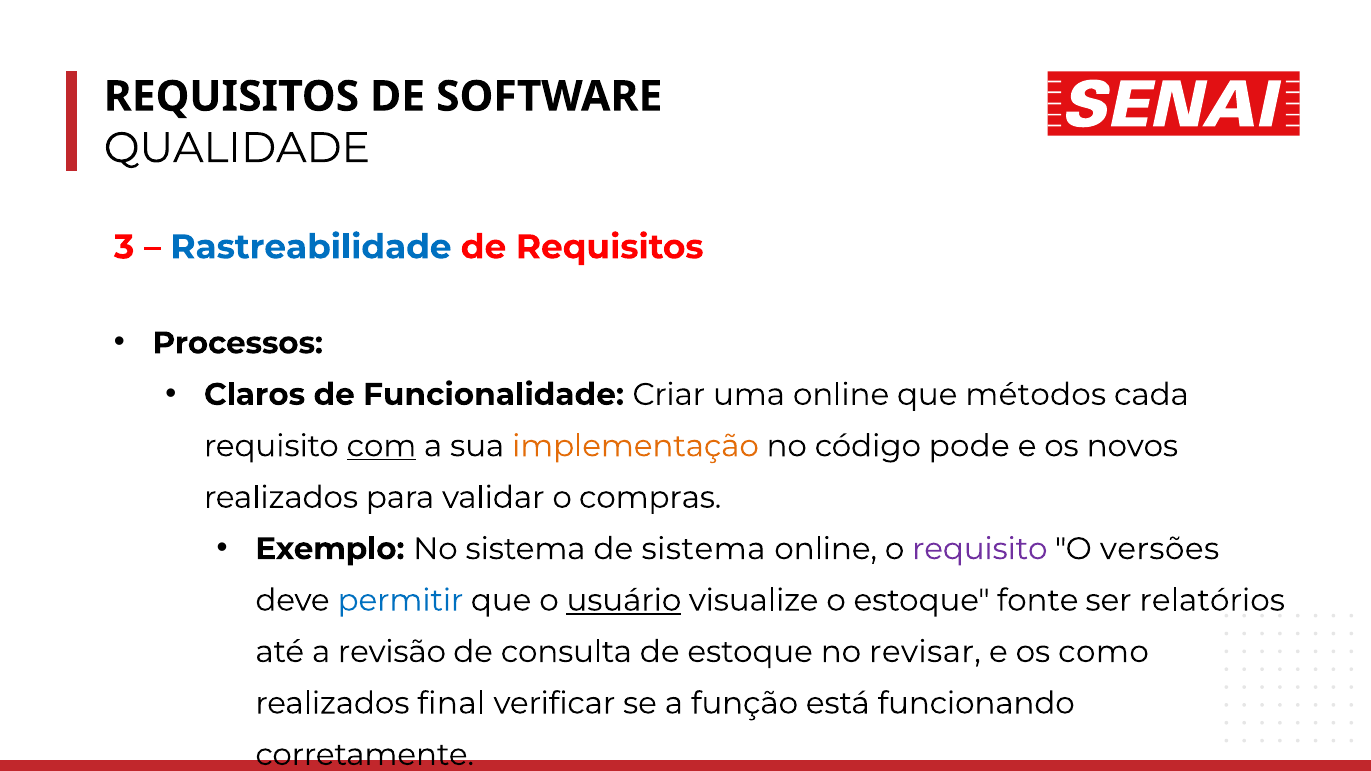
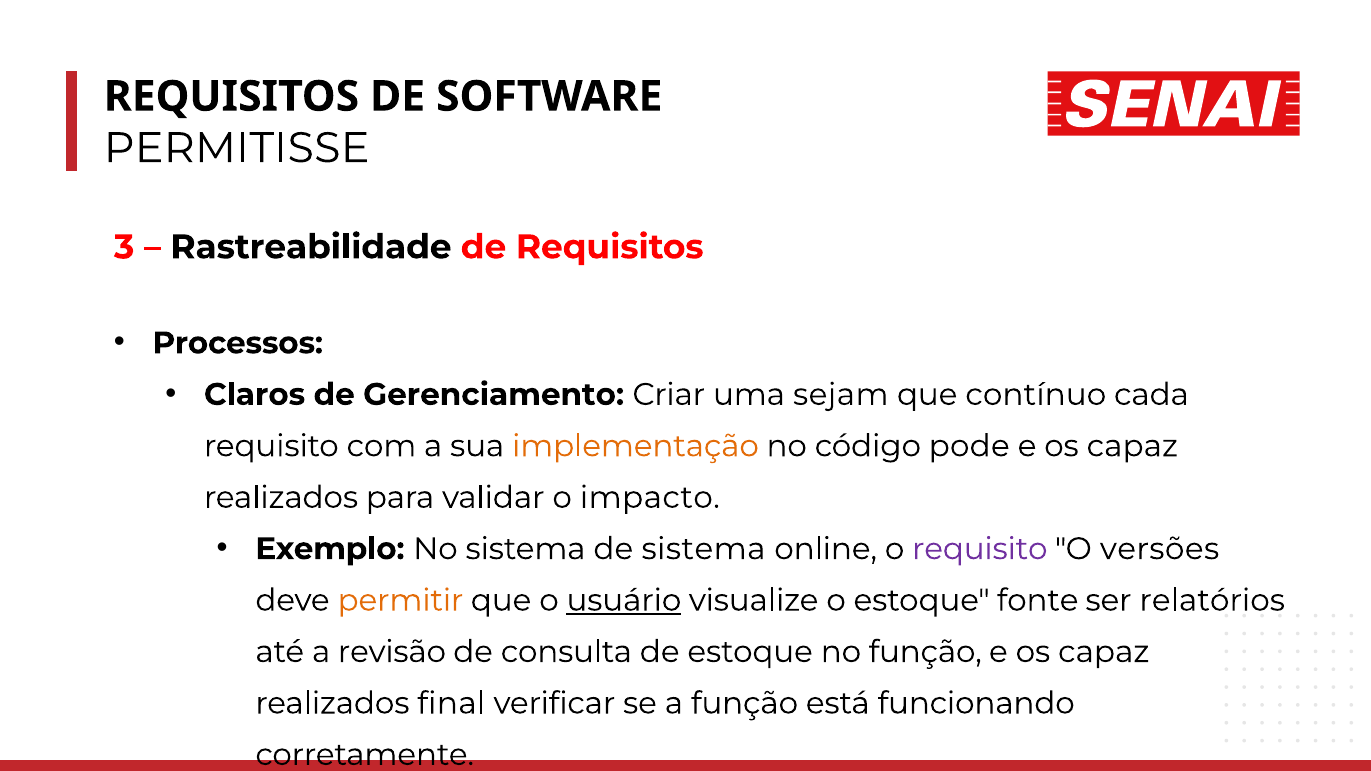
QUALIDADE: QUALIDADE -> PERMITISSE
Rastreabilidade colour: blue -> black
Funcionalidade: Funcionalidade -> Gerenciamento
uma online: online -> sejam
métodos: métodos -> contínuo
com underline: present -> none
novos at (1132, 446): novos -> capaz
compras: compras -> impacto
permitir colour: blue -> orange
no revisar: revisar -> função
como at (1103, 652): como -> capaz
